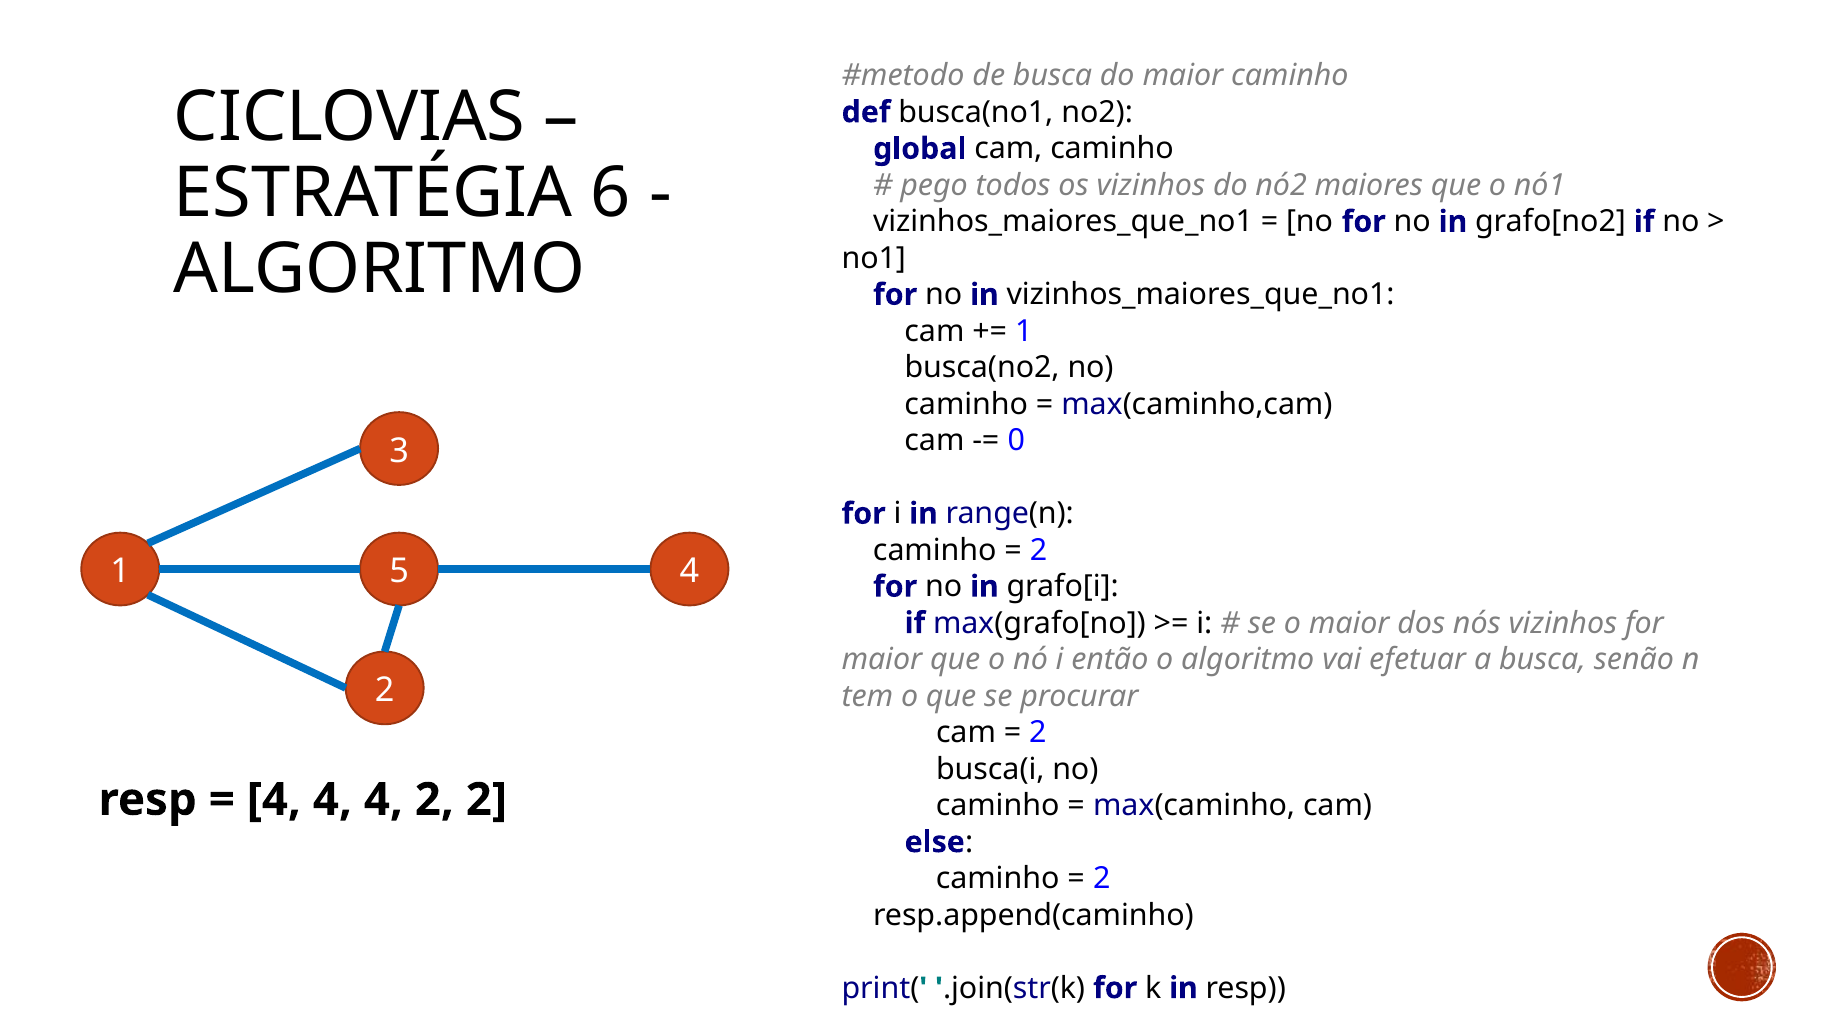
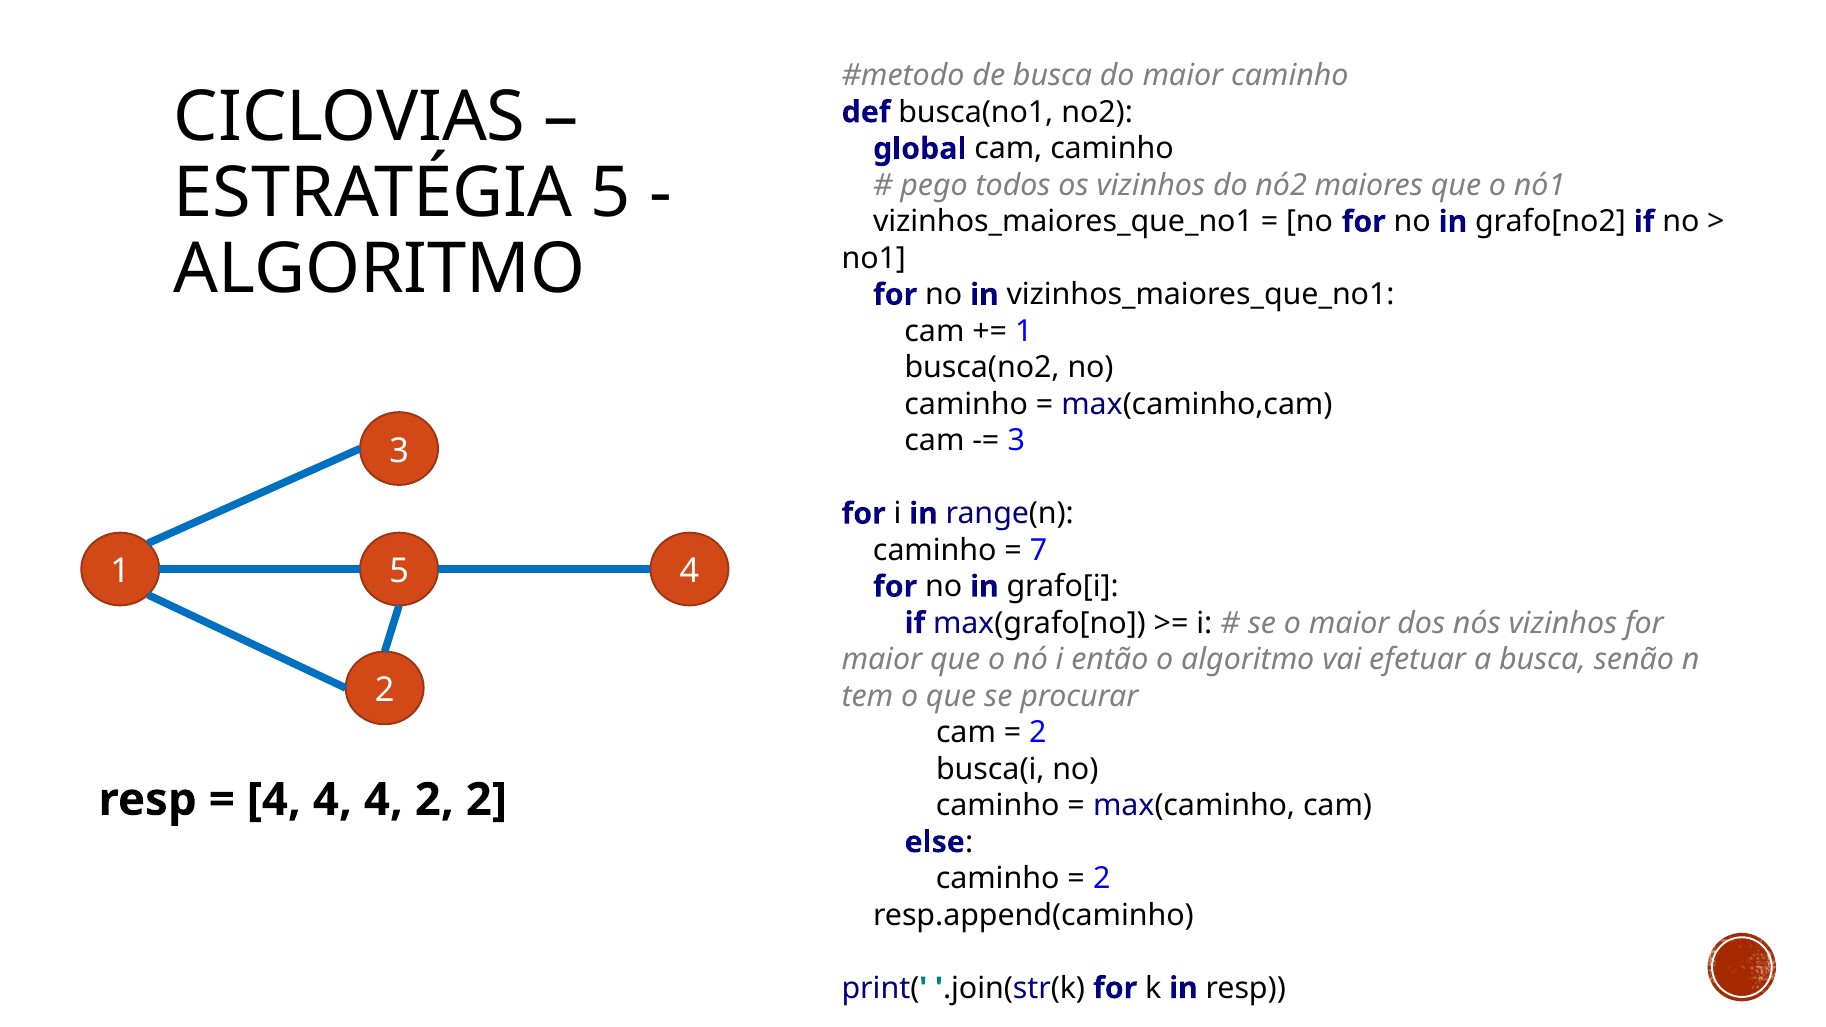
ESTRATÉGIA 6: 6 -> 5
0 at (1016, 441): 0 -> 3
2 at (1039, 550): 2 -> 7
